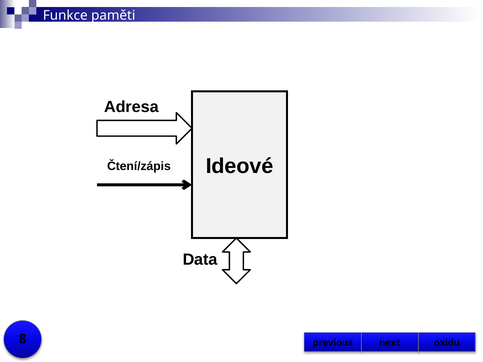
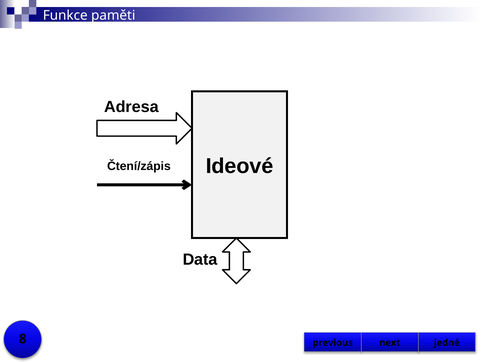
oxidu: oxidu -> jedné
